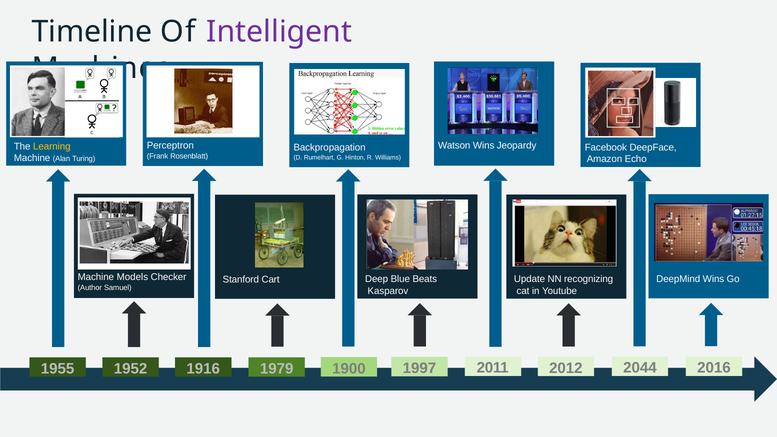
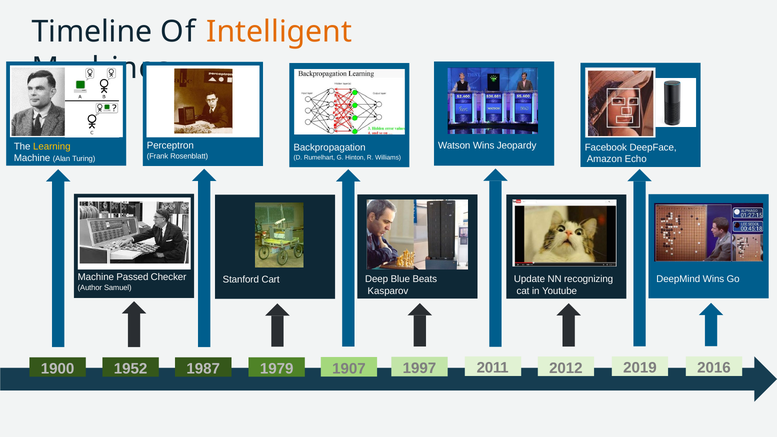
Intelligent colour: purple -> orange
Models: Models -> Passed
1955: 1955 -> 1900
1916: 1916 -> 1987
1900: 1900 -> 1907
2044: 2044 -> 2019
